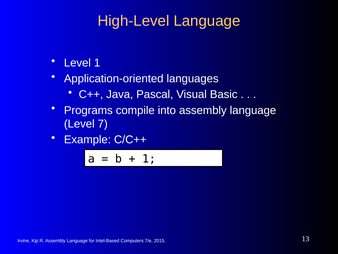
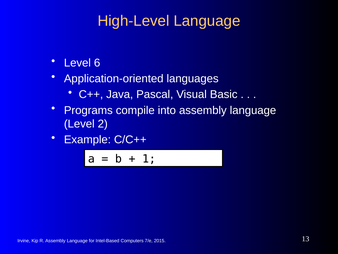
Level 1: 1 -> 6
7: 7 -> 2
